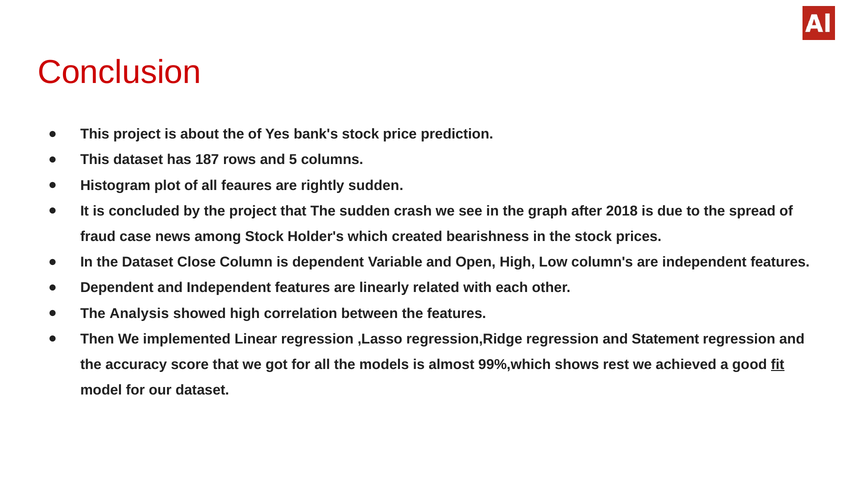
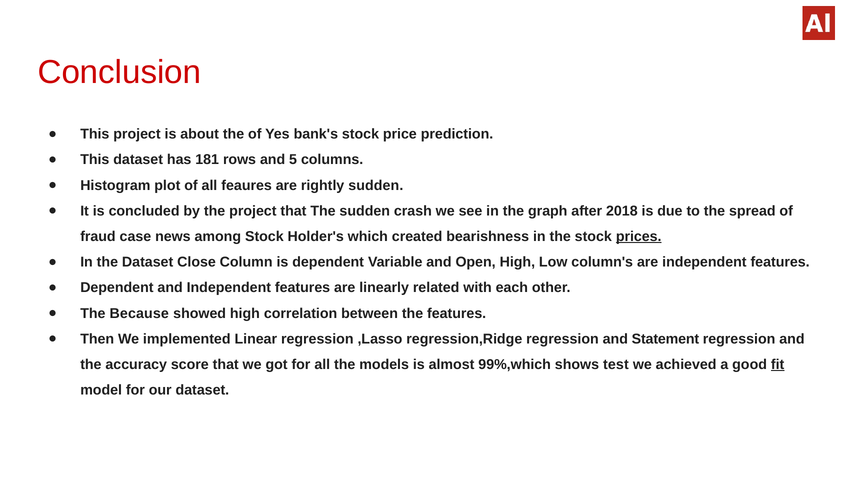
187: 187 -> 181
prices underline: none -> present
Analysis: Analysis -> Because
rest: rest -> test
